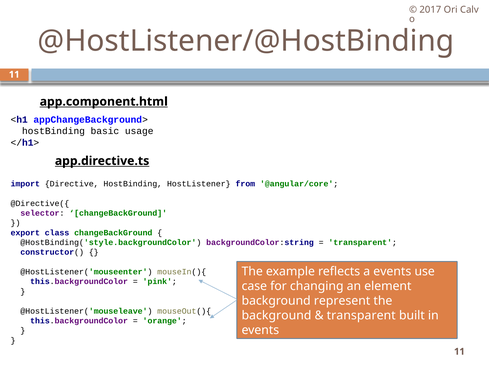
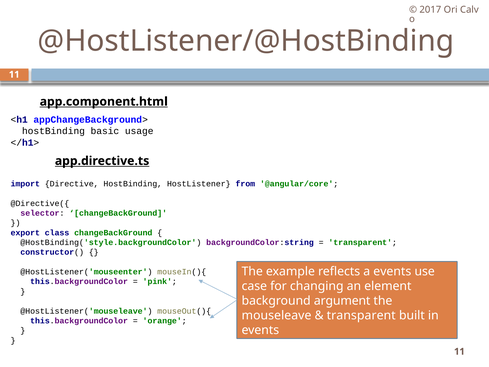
represent: represent -> argument
background at (277, 315): background -> mouseleave
